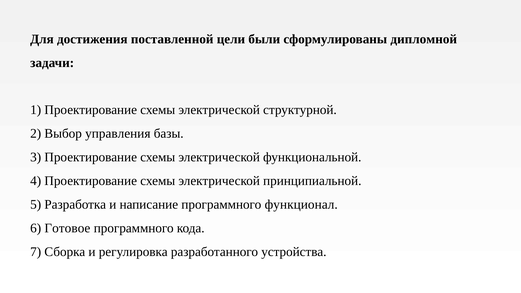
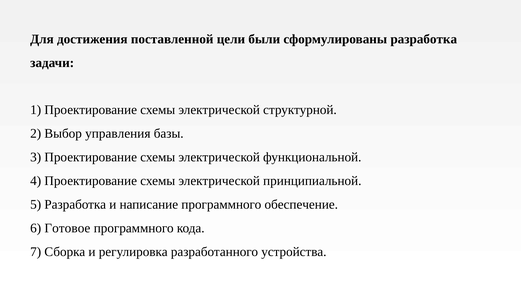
сформулированы дипломной: дипломной -> разработка
функционал: функционал -> обеспечение
